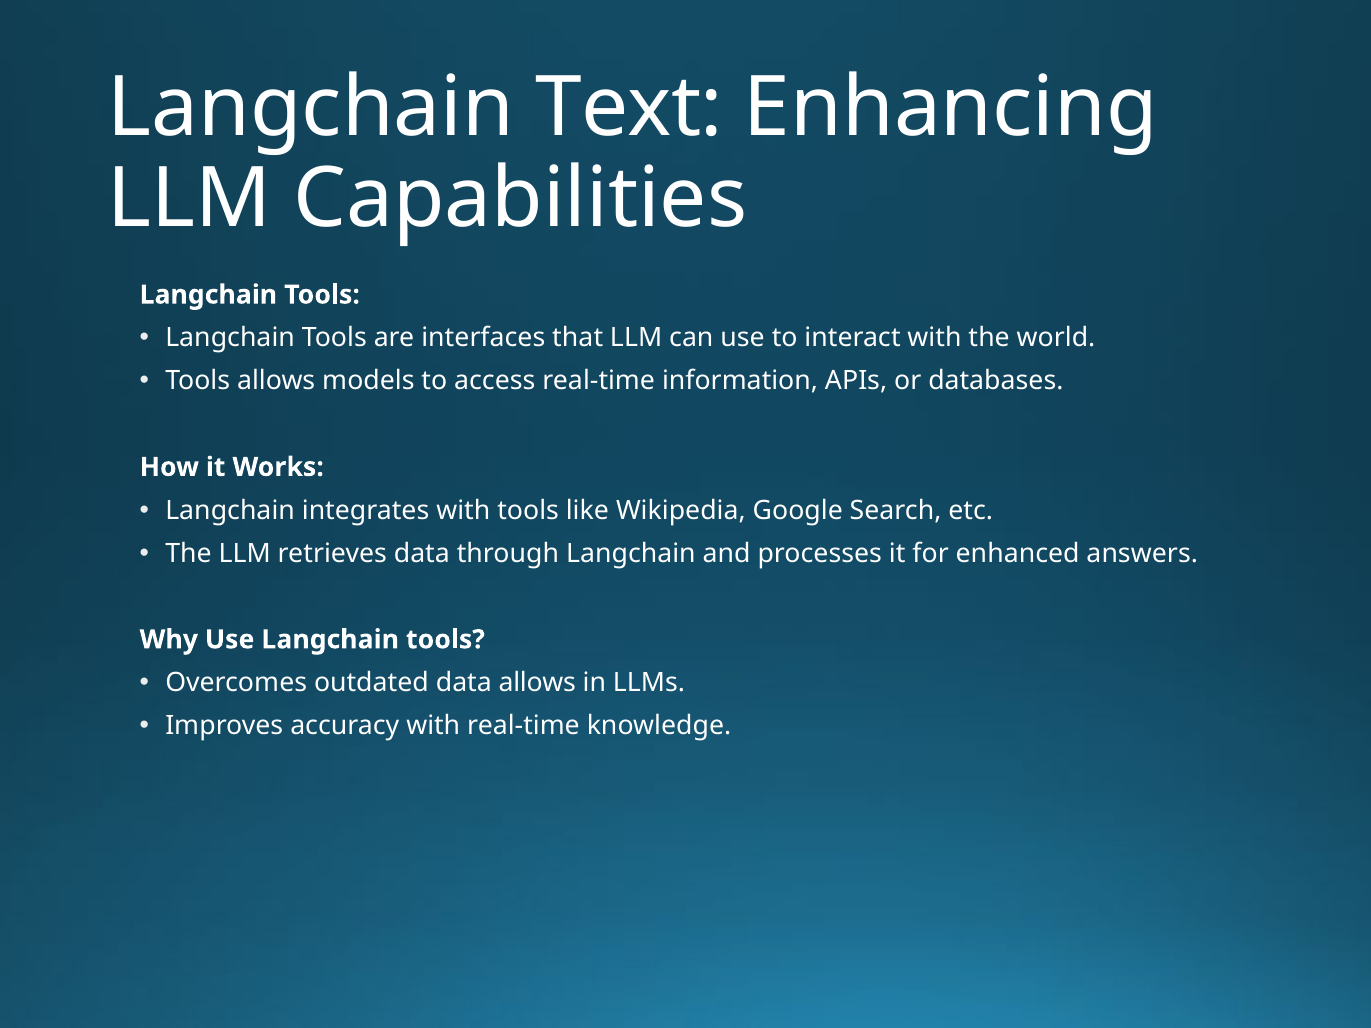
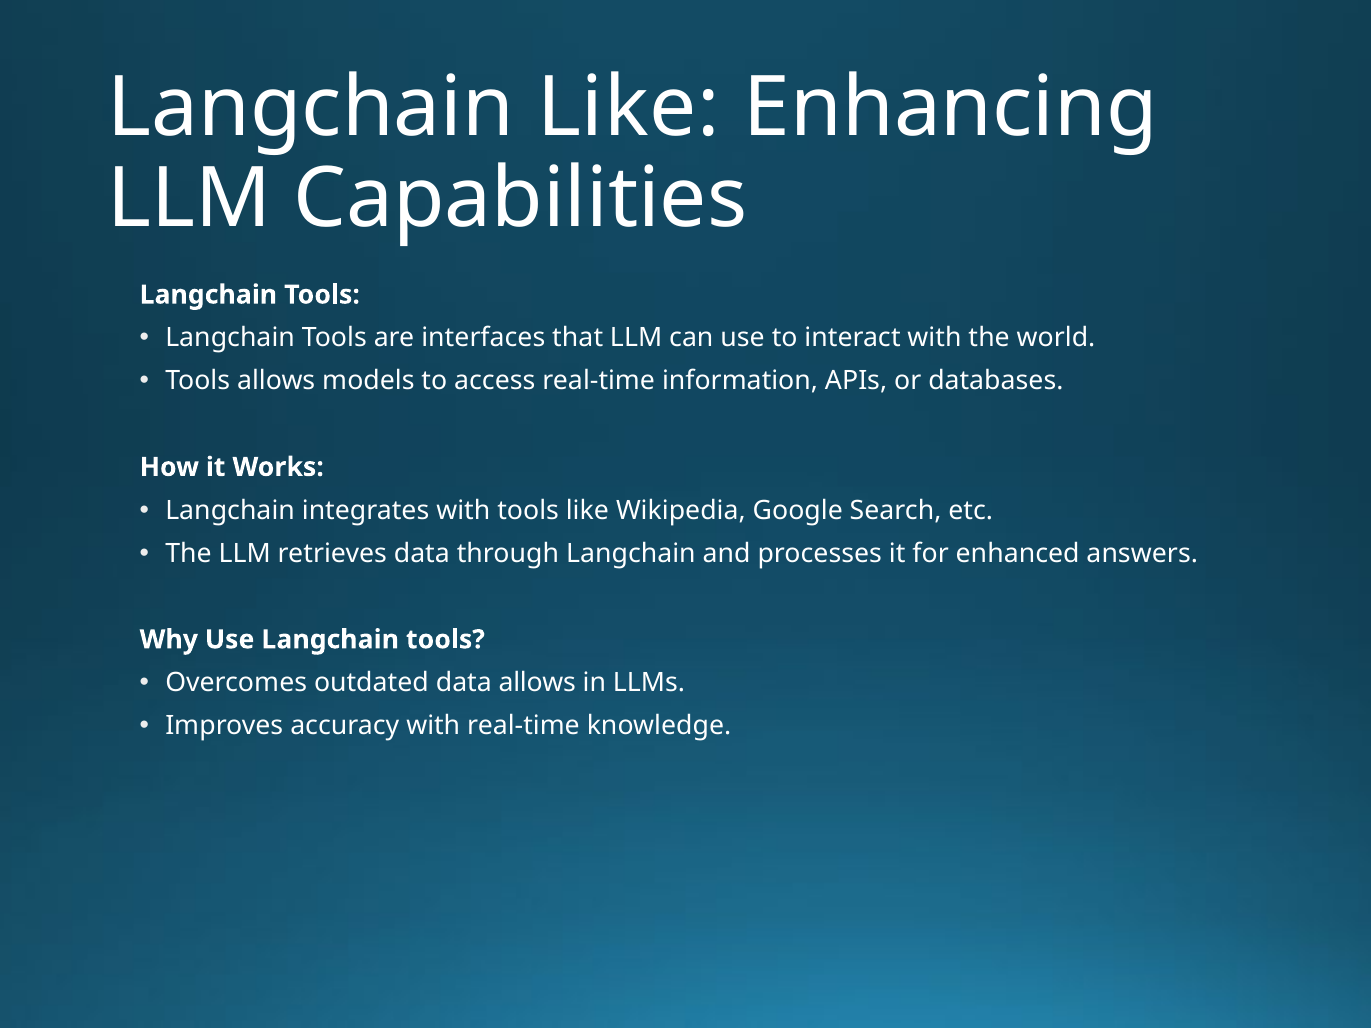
Langchain Text: Text -> Like
